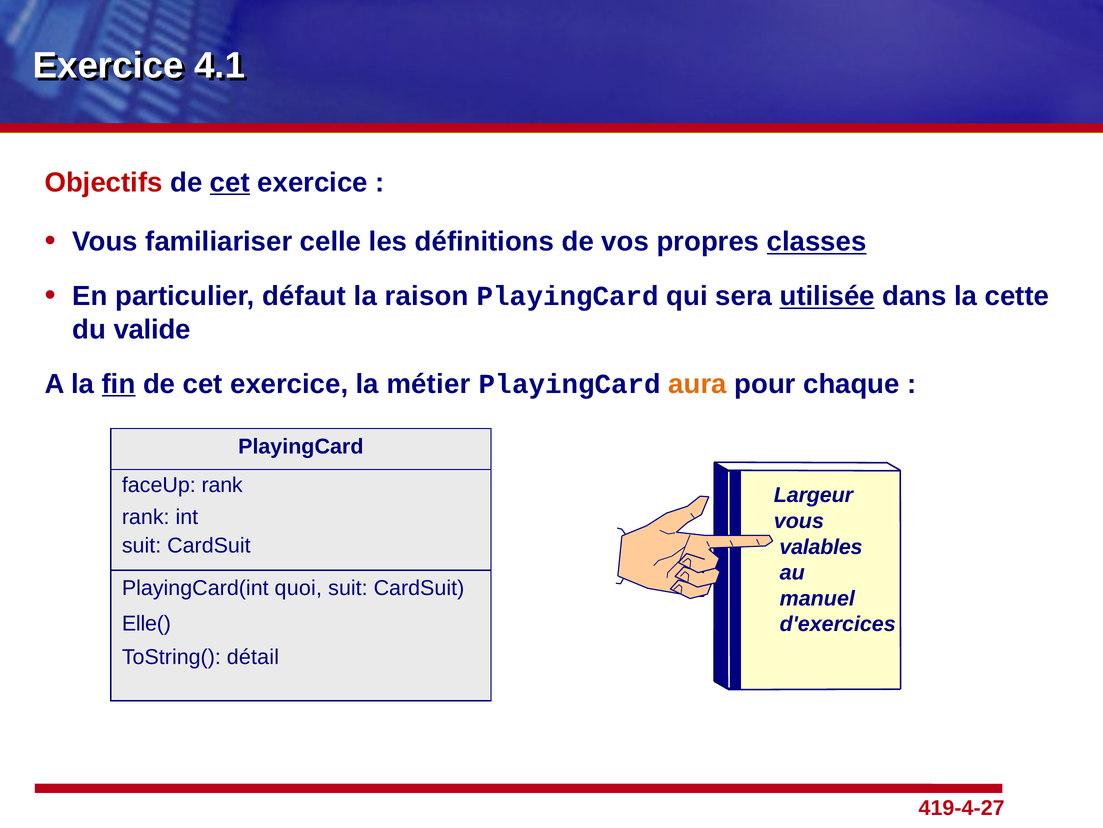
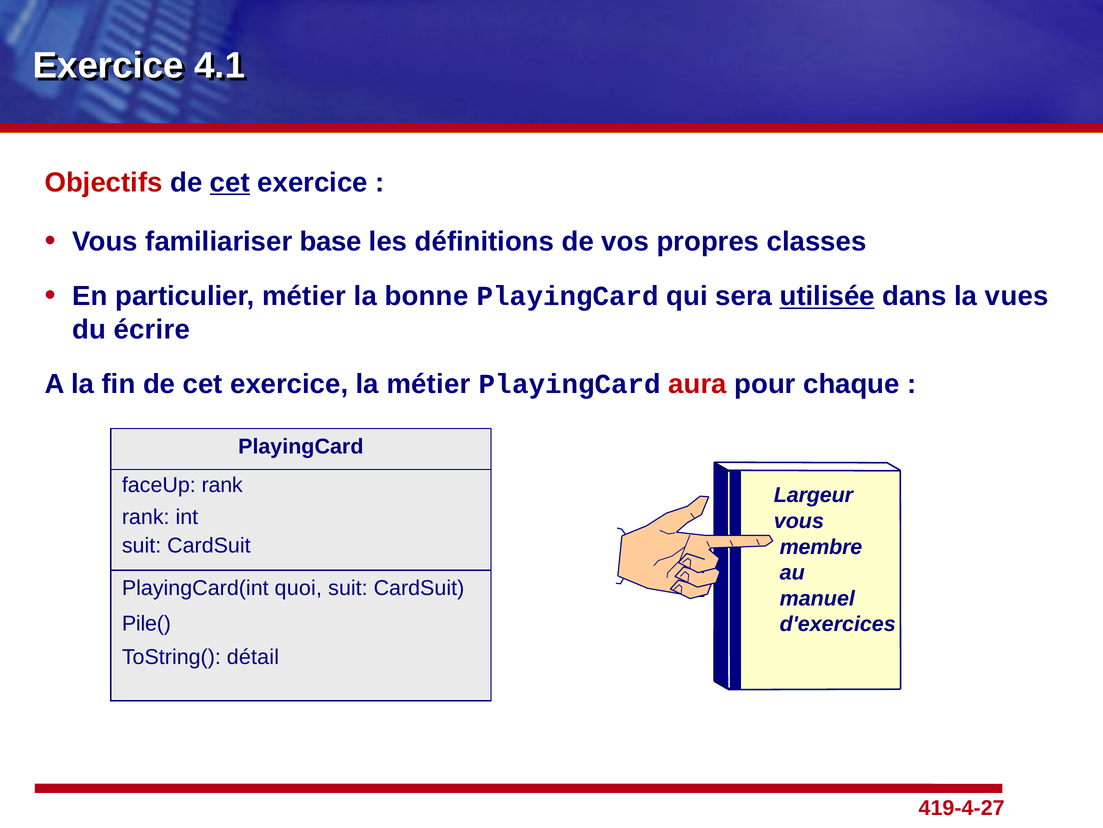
celle: celle -> base
classes underline: present -> none
particulier défaut: défaut -> métier
raison: raison -> bonne
cette: cette -> vues
valide: valide -> écrire
fin underline: present -> none
aura colour: orange -> red
valables: valables -> membre
Elle(: Elle( -> Pile(
